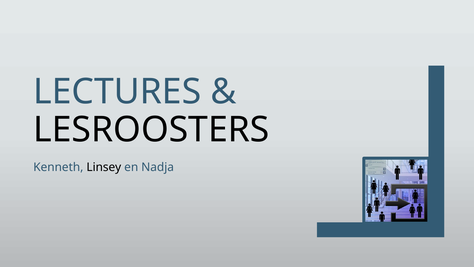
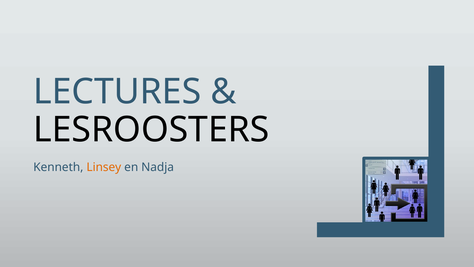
Linsey colour: black -> orange
